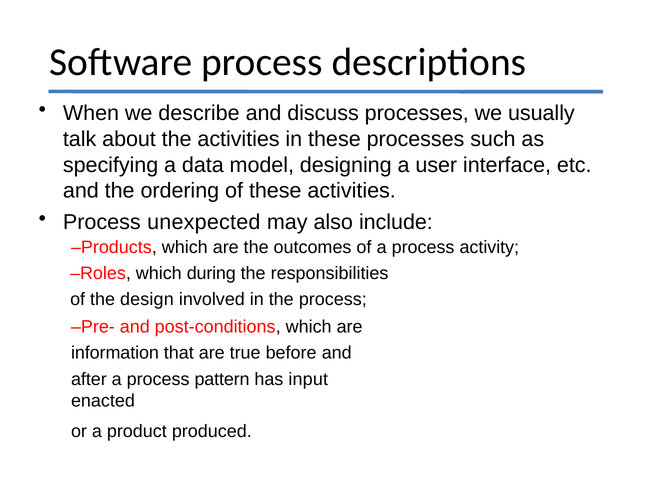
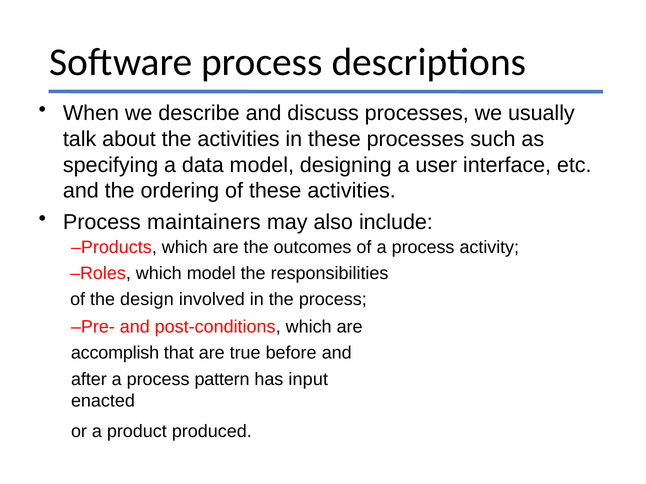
unexpected: unexpected -> maintainers
which during: during -> model
information: information -> accomplish
